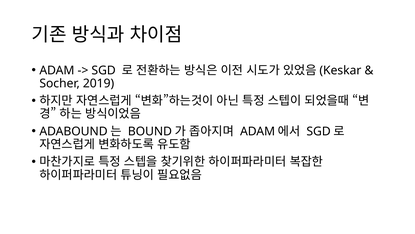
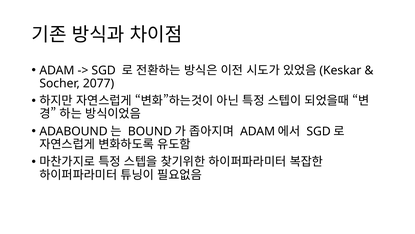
2019: 2019 -> 2077
